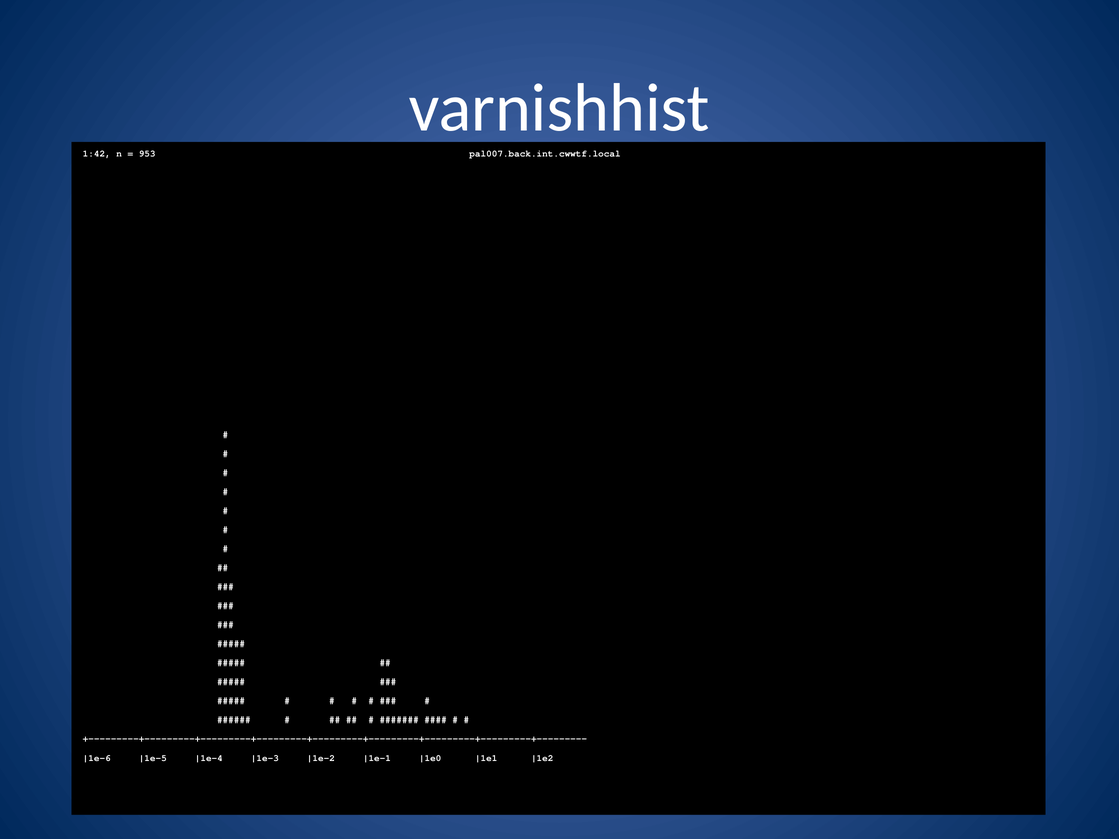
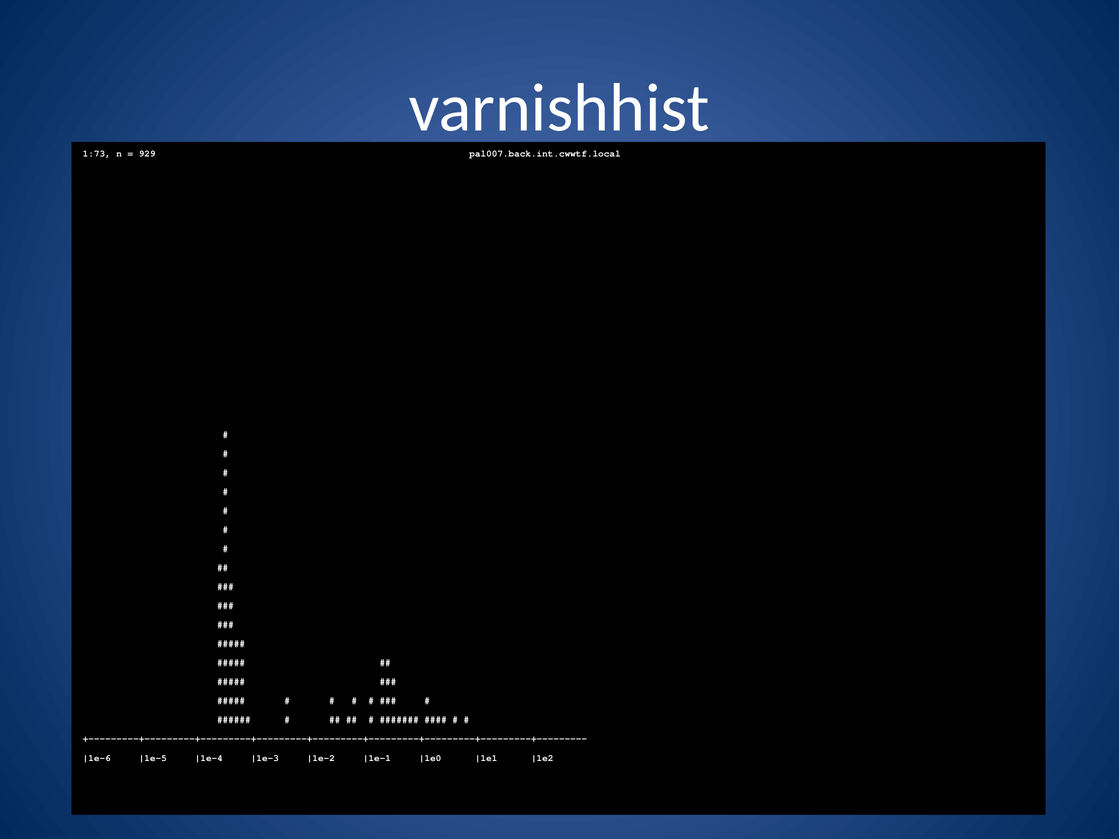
1:42: 1:42 -> 1:73
953: 953 -> 929
